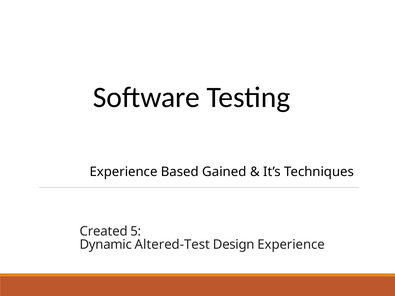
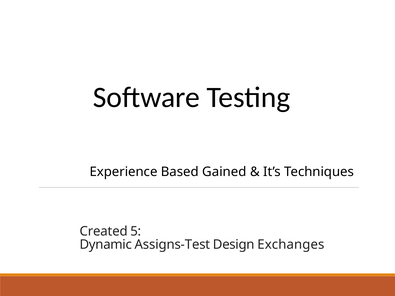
Altered-Test: Altered-Test -> Assigns-Test
Design Experience: Experience -> Exchanges
